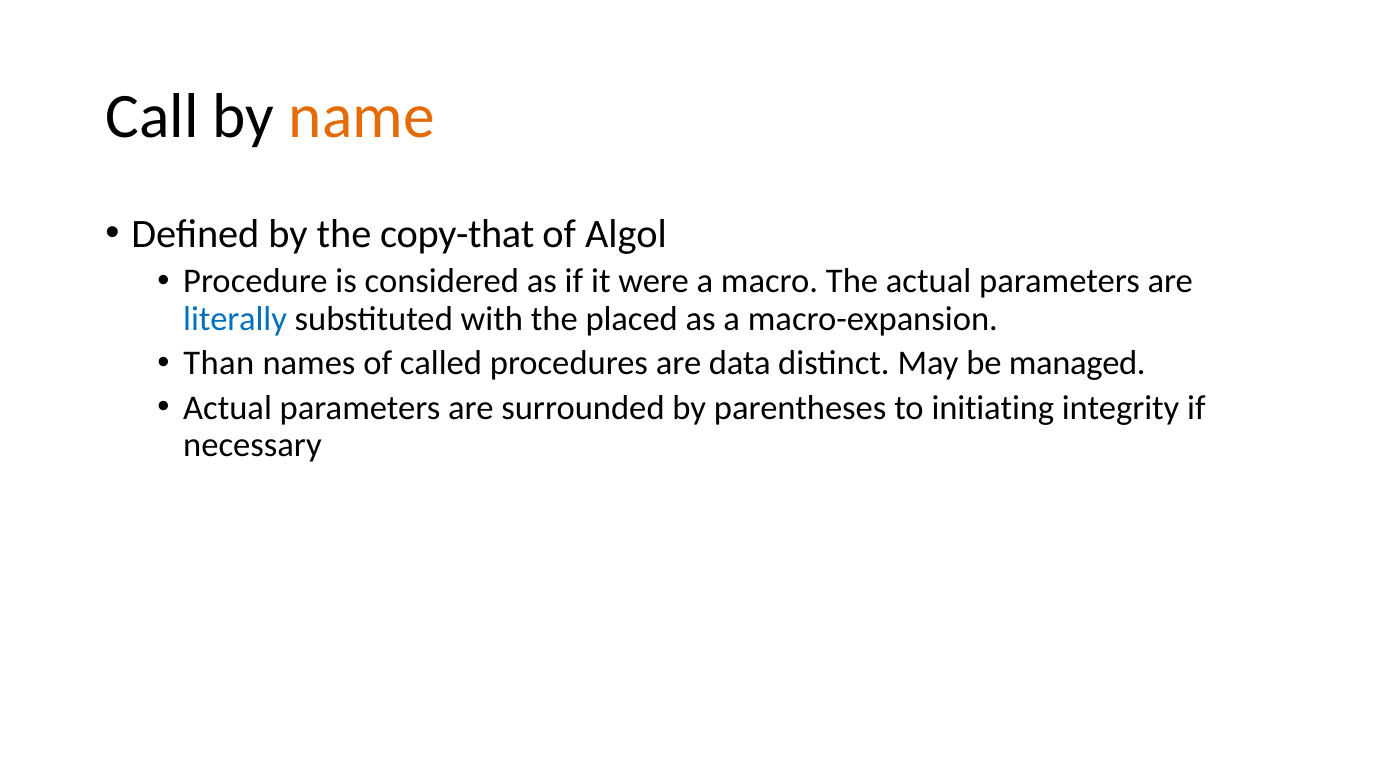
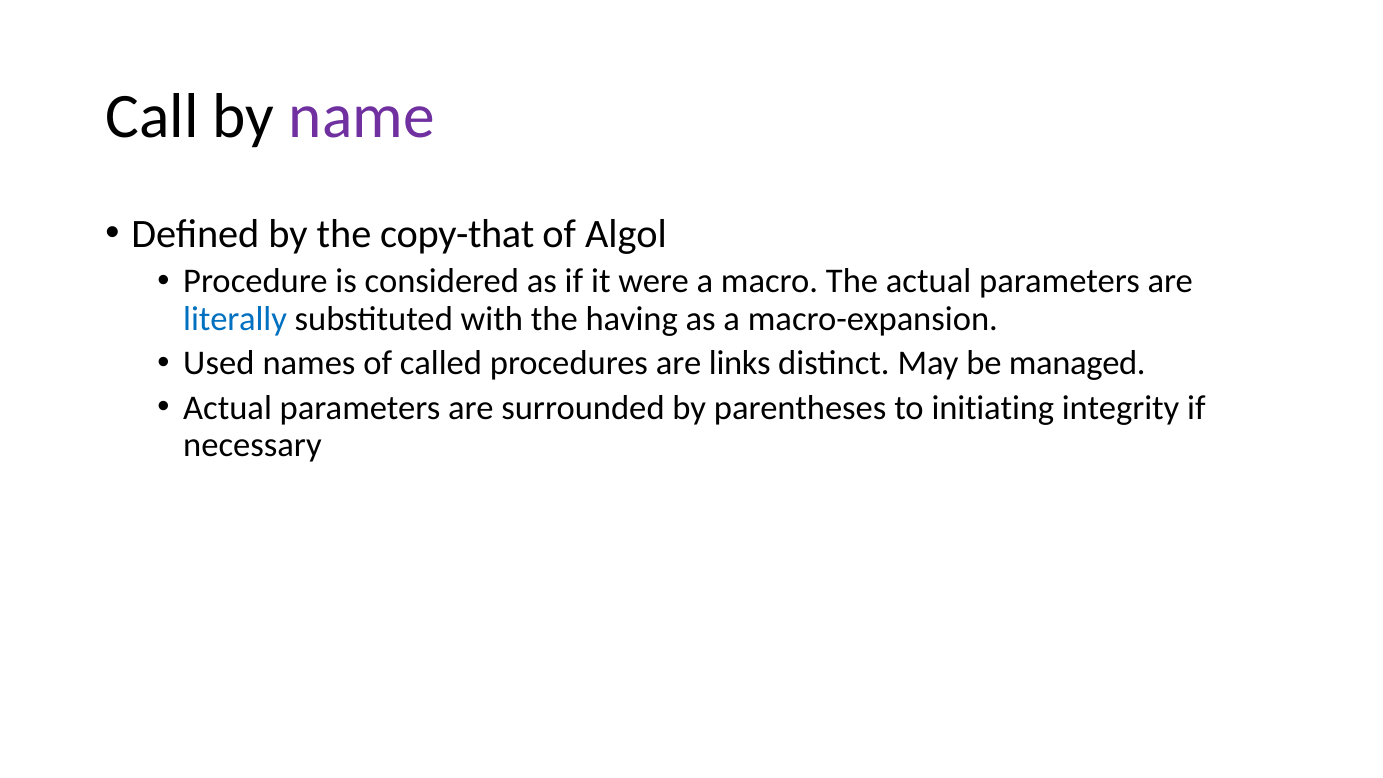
name colour: orange -> purple
placed: placed -> having
Than: Than -> Used
data: data -> links
